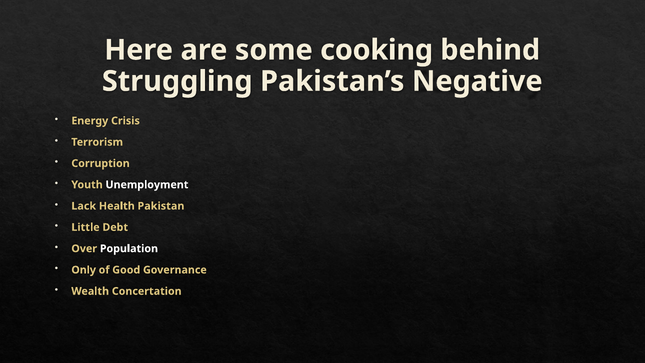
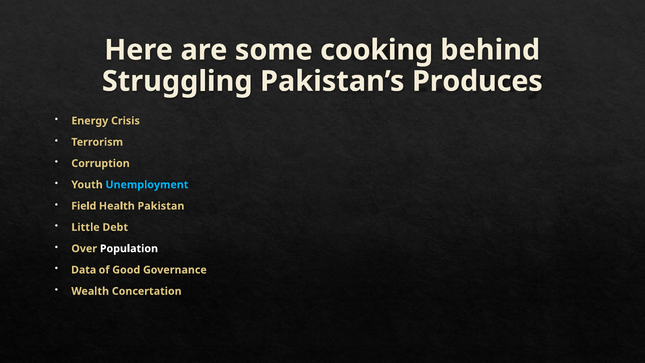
Negative: Negative -> Produces
Unemployment colour: white -> light blue
Lack: Lack -> Field
Only: Only -> Data
